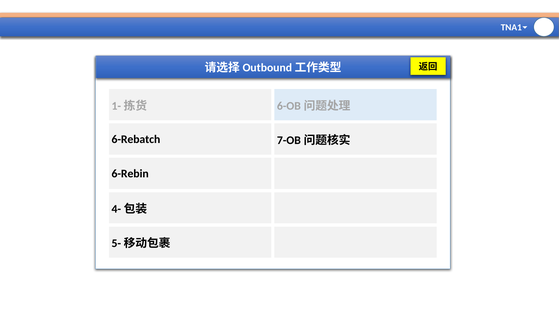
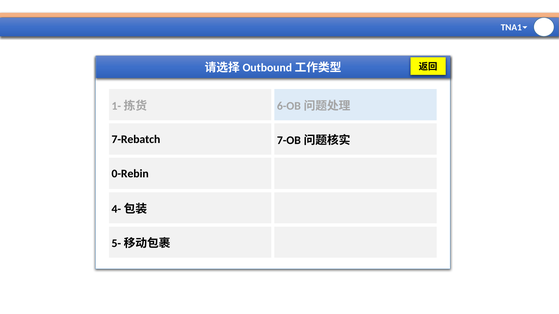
6-Rebatch: 6-Rebatch -> 7-Rebatch
6-Rebin: 6-Rebin -> 0-Rebin
